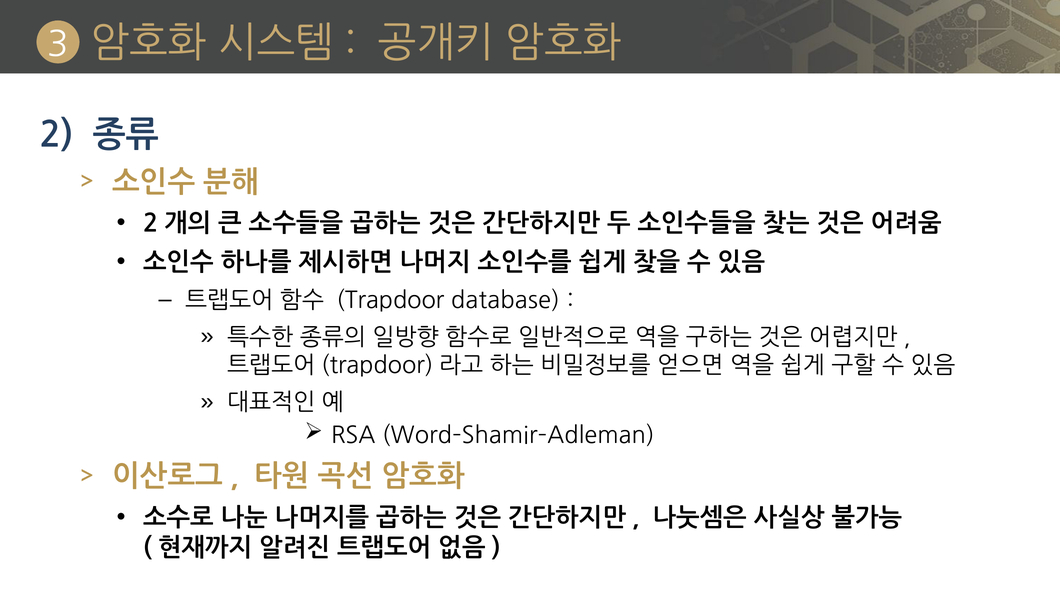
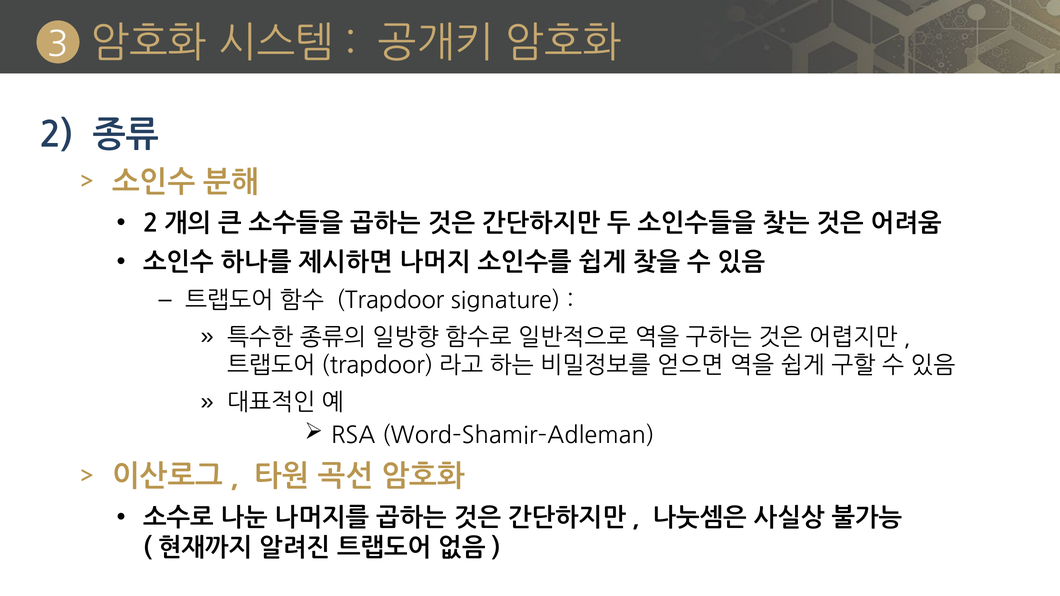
database: database -> signature
